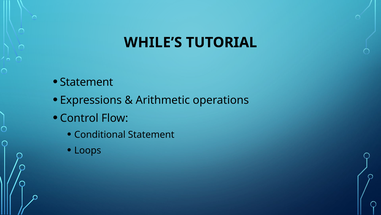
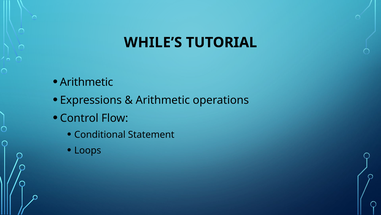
Statement at (86, 82): Statement -> Arithmetic
